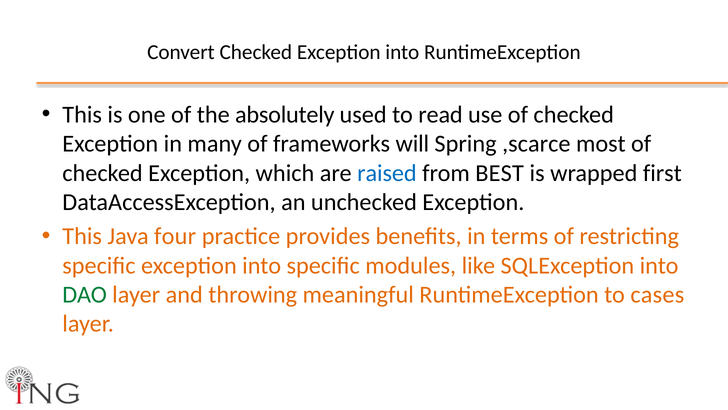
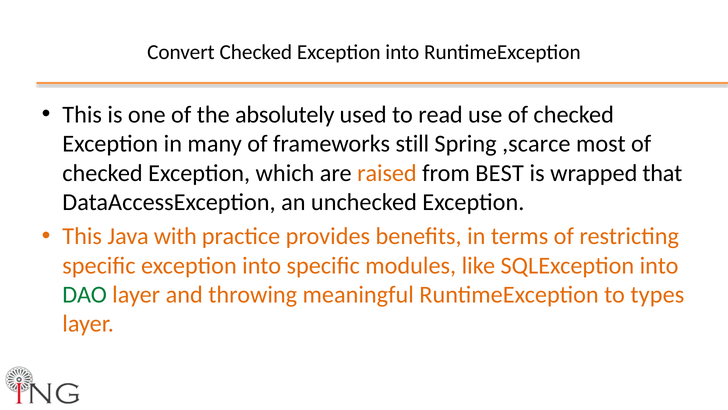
will: will -> still
raised colour: blue -> orange
first: first -> that
four: four -> with
cases: cases -> types
